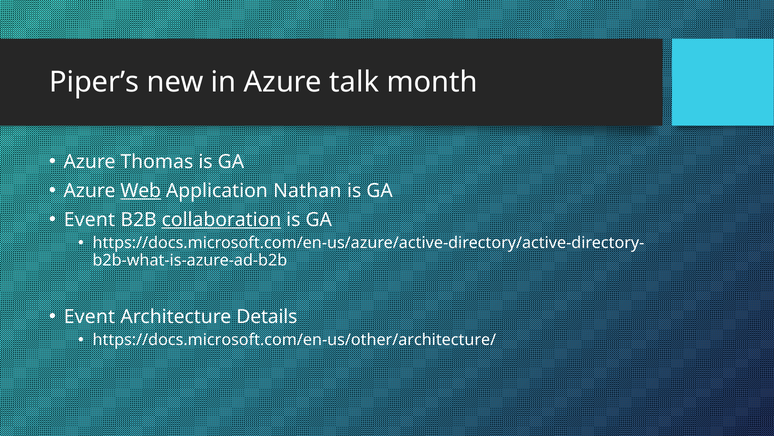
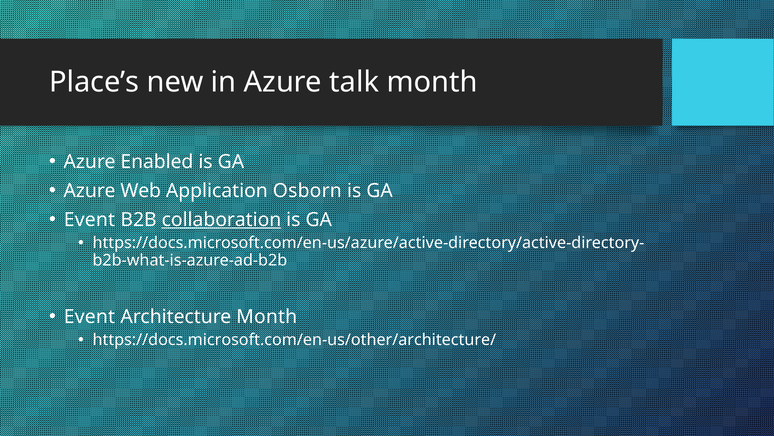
Piper’s: Piper’s -> Place’s
Thomas: Thomas -> Enabled
Web underline: present -> none
Nathan: Nathan -> Osborn
Architecture Details: Details -> Month
